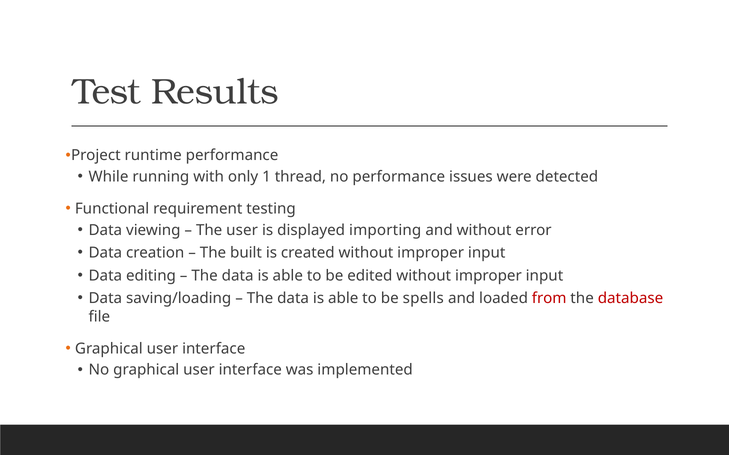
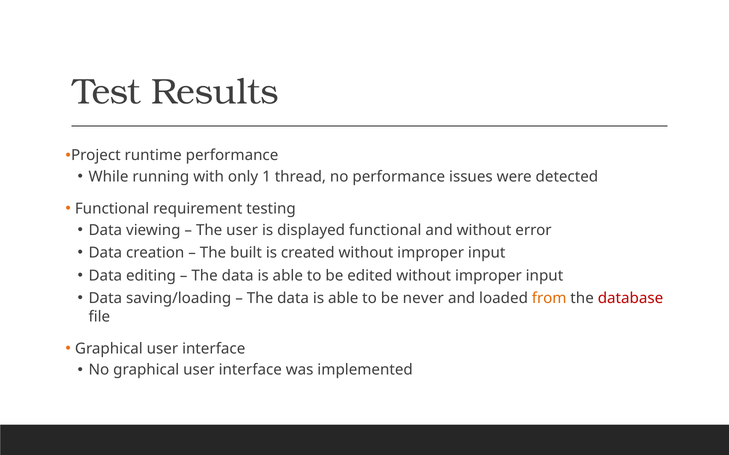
displayed importing: importing -> functional
spells: spells -> never
from colour: red -> orange
